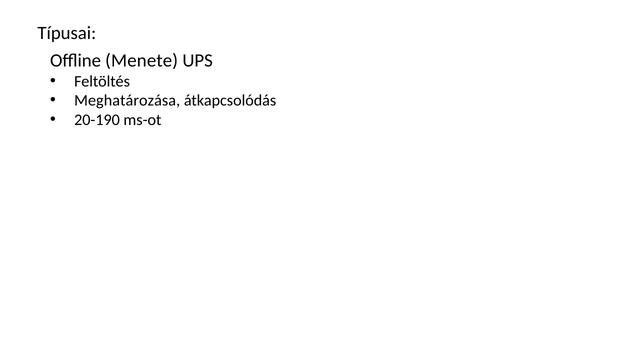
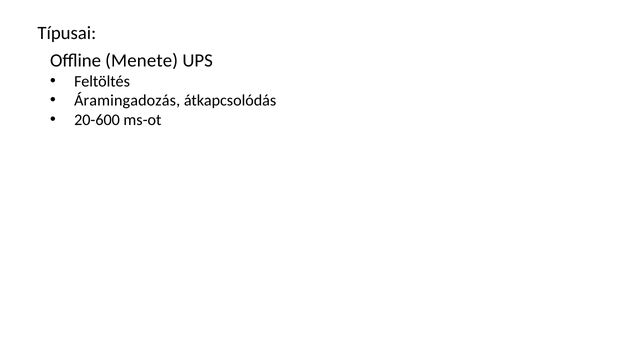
Meghatározása: Meghatározása -> Áramingadozás
20-190: 20-190 -> 20-600
